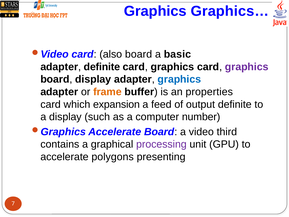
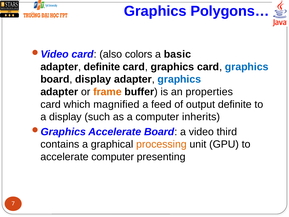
Graphics…: Graphics… -> Polygons…
also board: board -> colors
graphics at (247, 67) colour: purple -> blue
expansion: expansion -> magnified
number: number -> inherits
processing colour: purple -> orange
accelerate polygons: polygons -> computer
